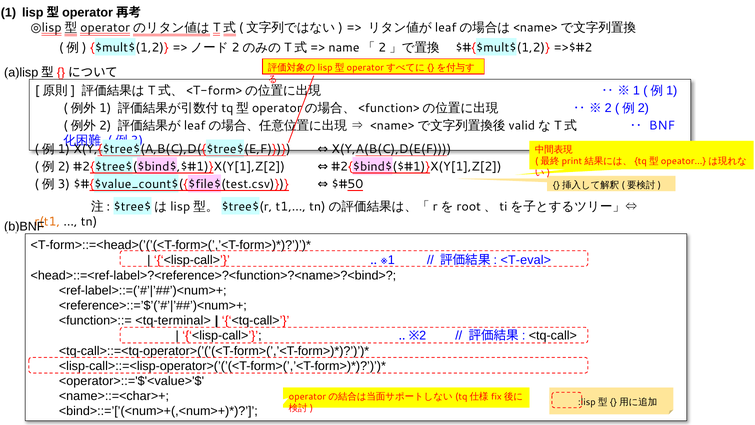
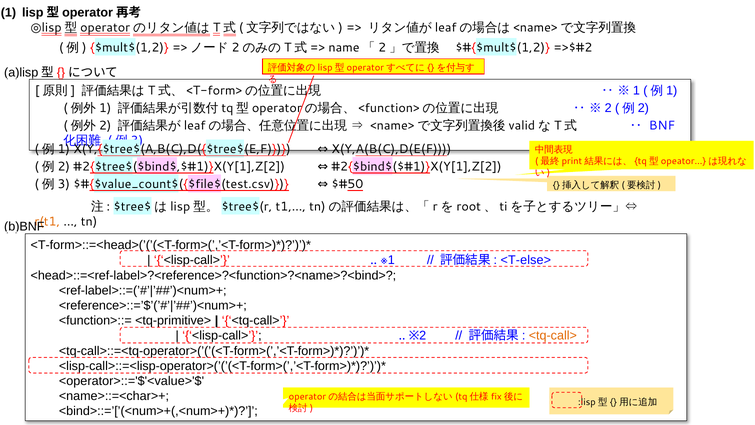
<T-eval>: <T-eval> -> <T-else>
<tq-terminal>: <tq-terminal> -> <tq-primitive>
<tq-call> at (553, 336) colour: black -> orange
